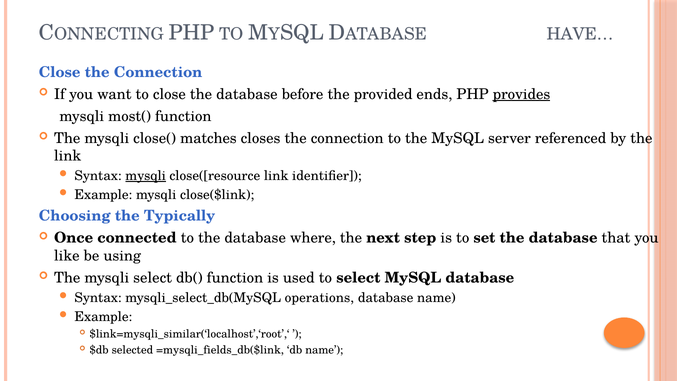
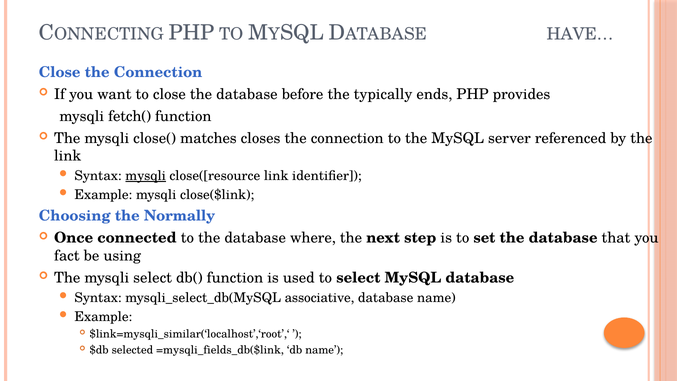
provided: provided -> typically
provides underline: present -> none
most(: most( -> fetch(
Typically: Typically -> Normally
like: like -> fact
operations: operations -> associative
